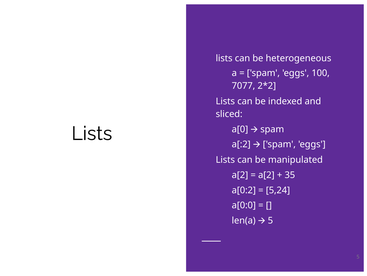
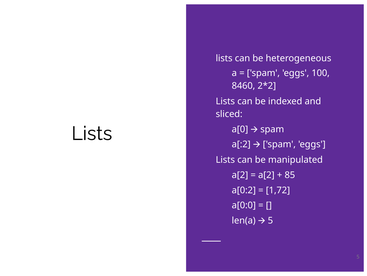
7077: 7077 -> 8460
35: 35 -> 85
5,24: 5,24 -> 1,72
